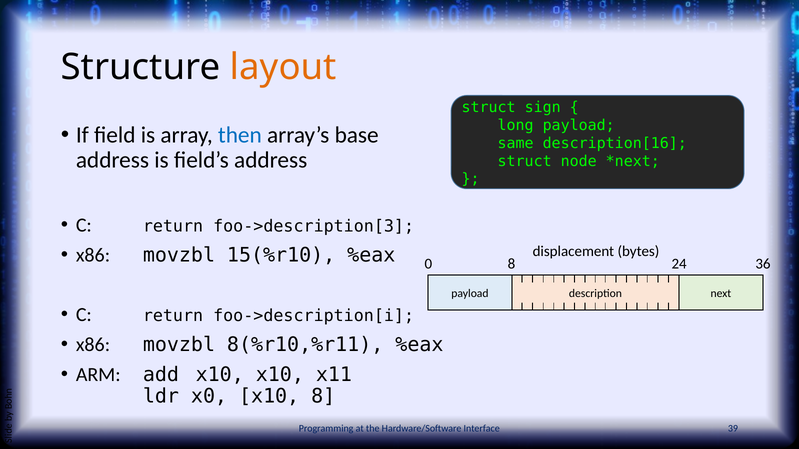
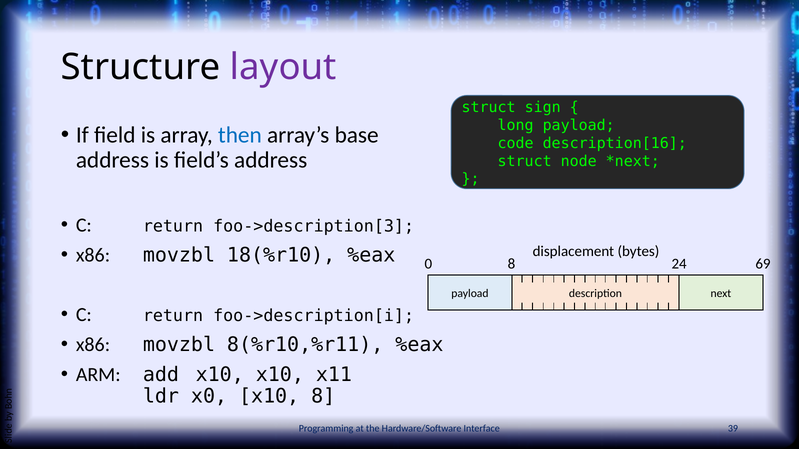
layout colour: orange -> purple
same: same -> code
15(%r10: 15(%r10 -> 18(%r10
36: 36 -> 69
